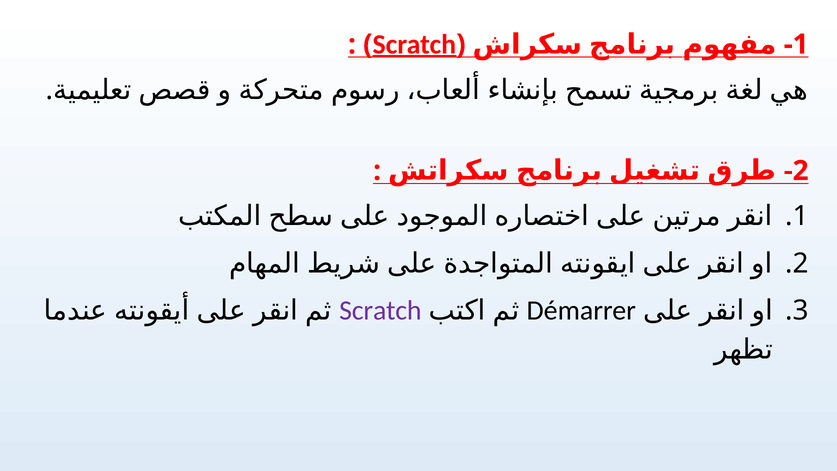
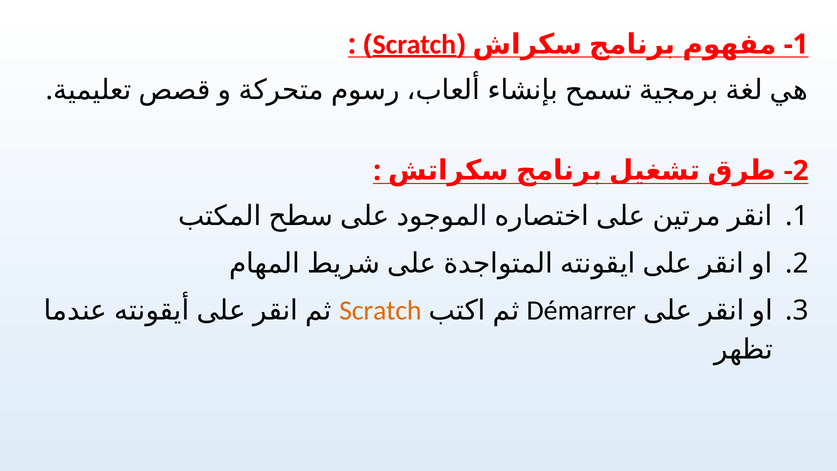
Scratch at (380, 311) colour: purple -> orange
